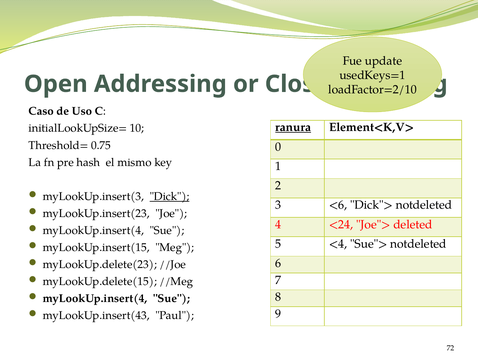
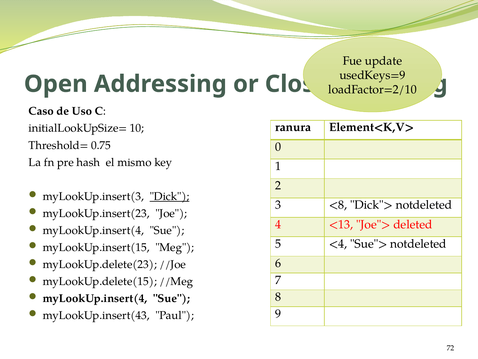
usedKeys=1: usedKeys=1 -> usedKeys=9
ranura underline: present -> none
<6: <6 -> <8
<24: <24 -> <13
